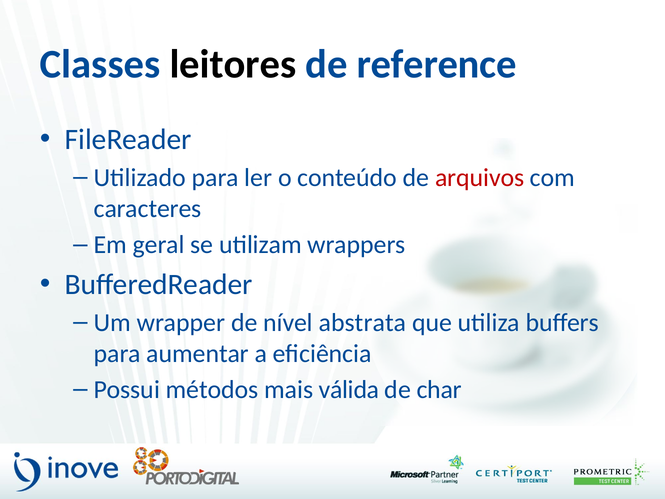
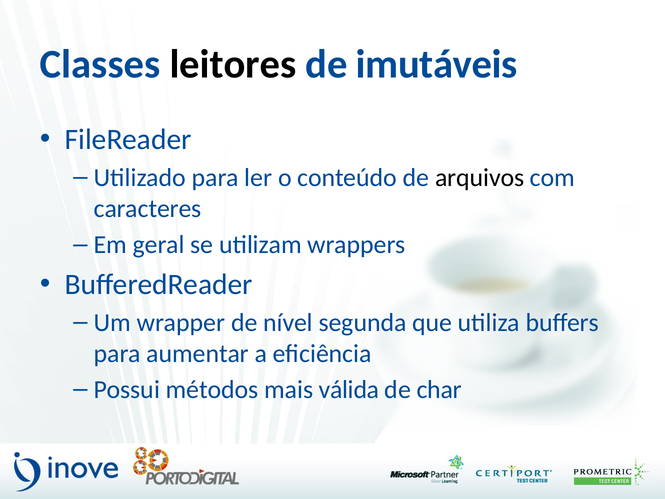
reference: reference -> imutáveis
arquivos colour: red -> black
abstrata: abstrata -> segunda
